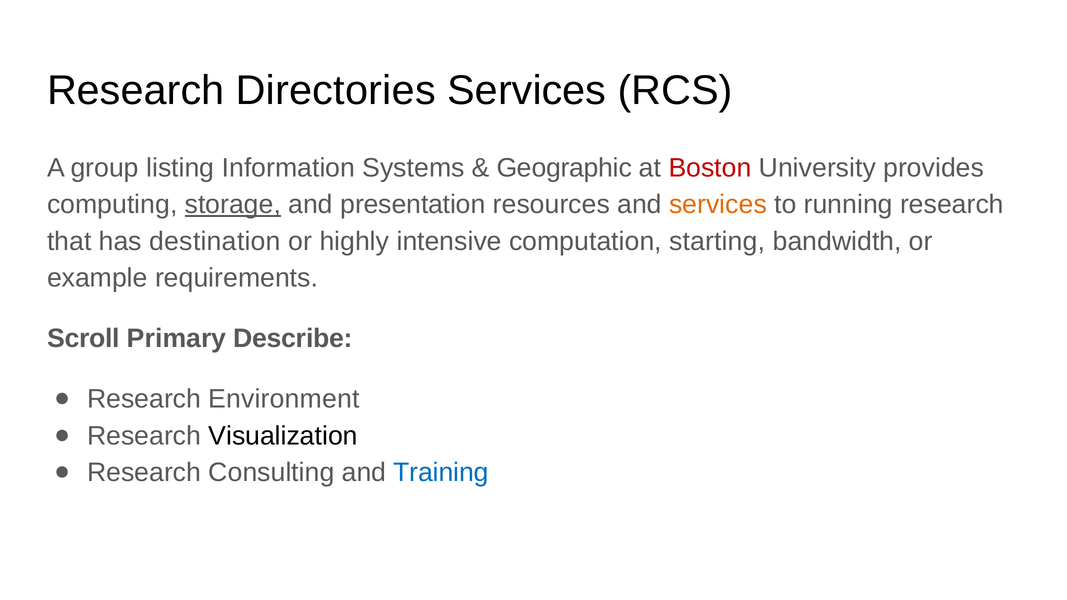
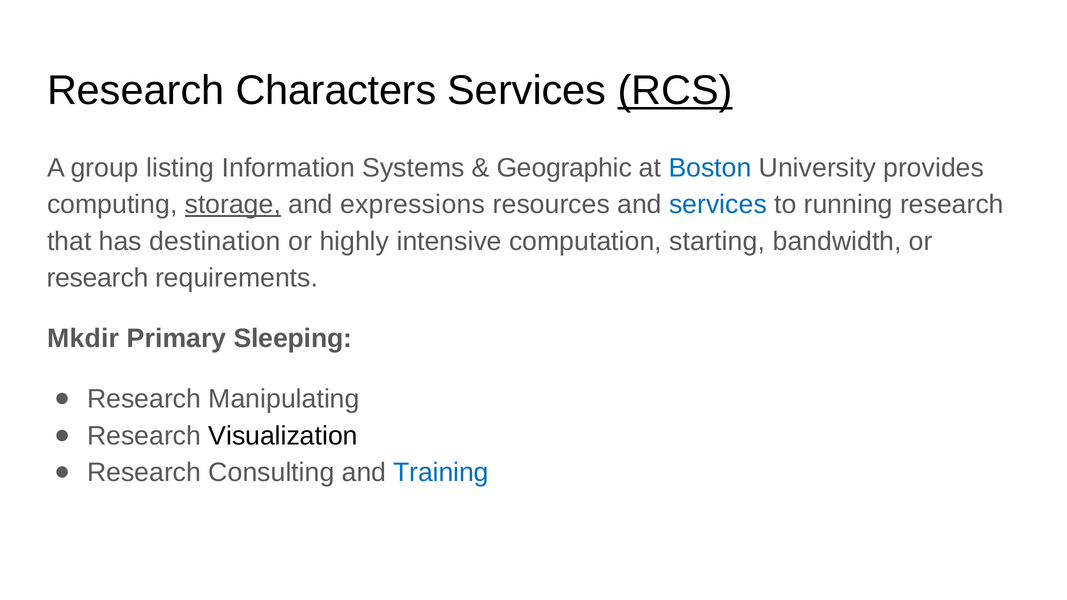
Directories: Directories -> Characters
RCS underline: none -> present
Boston colour: red -> blue
presentation: presentation -> expressions
services at (718, 205) colour: orange -> blue
example at (97, 278): example -> research
Scroll: Scroll -> Mkdir
Describe: Describe -> Sleeping
Environment: Environment -> Manipulating
